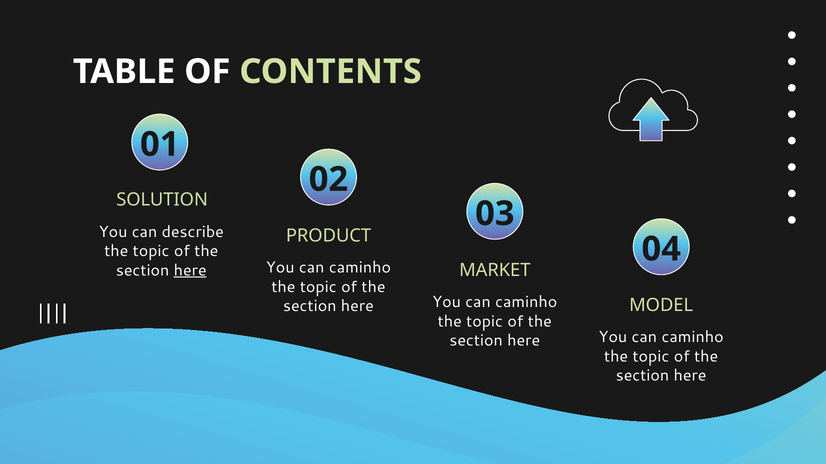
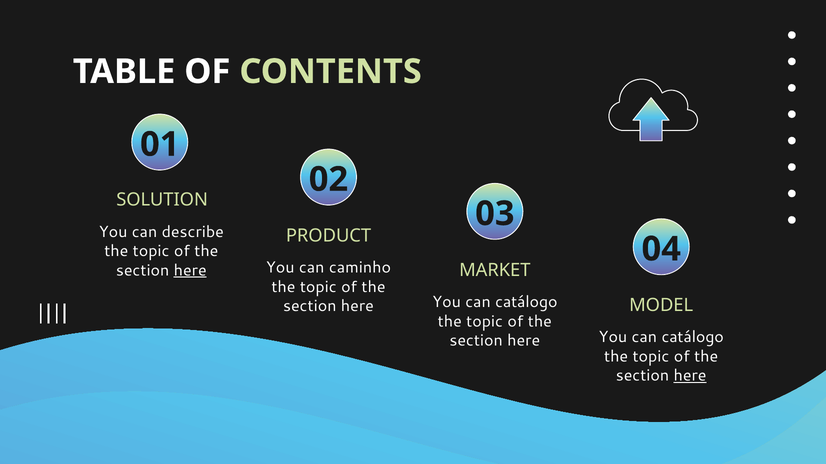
caminho at (526, 303): caminho -> catálogo
caminho at (693, 338): caminho -> catálogo
here at (690, 376) underline: none -> present
